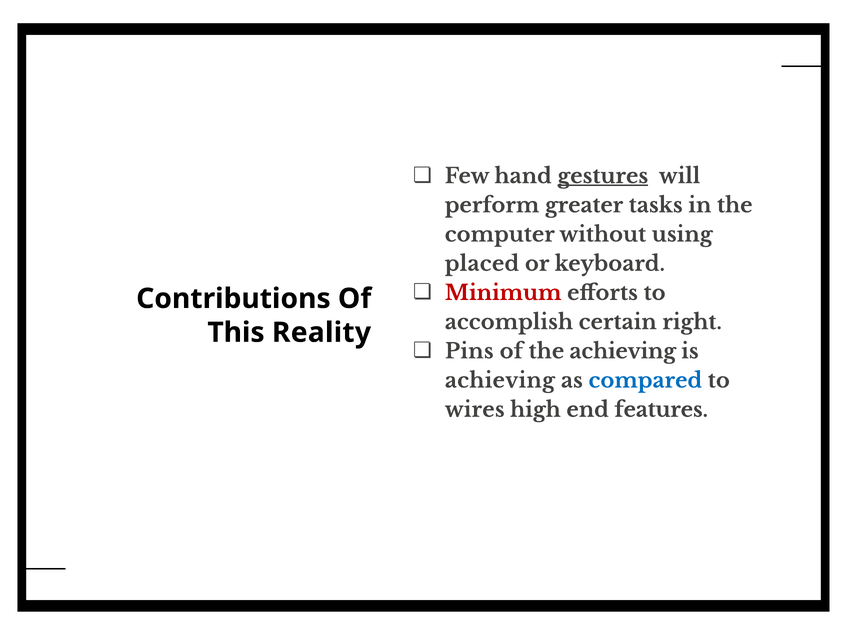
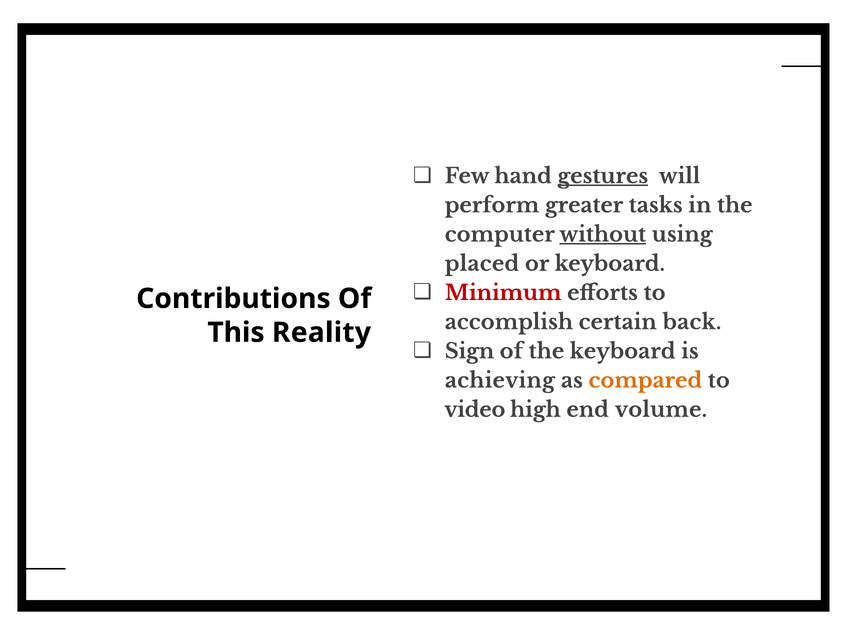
without underline: none -> present
right: right -> back
Pins: Pins -> Sign
the achieving: achieving -> keyboard
compared colour: blue -> orange
wires: wires -> video
features: features -> volume
